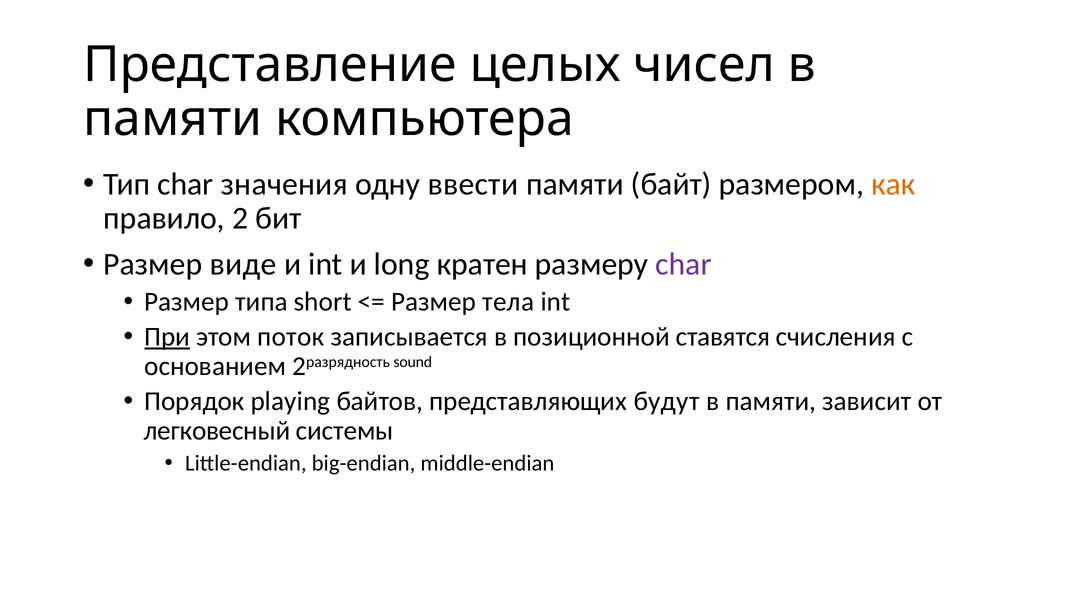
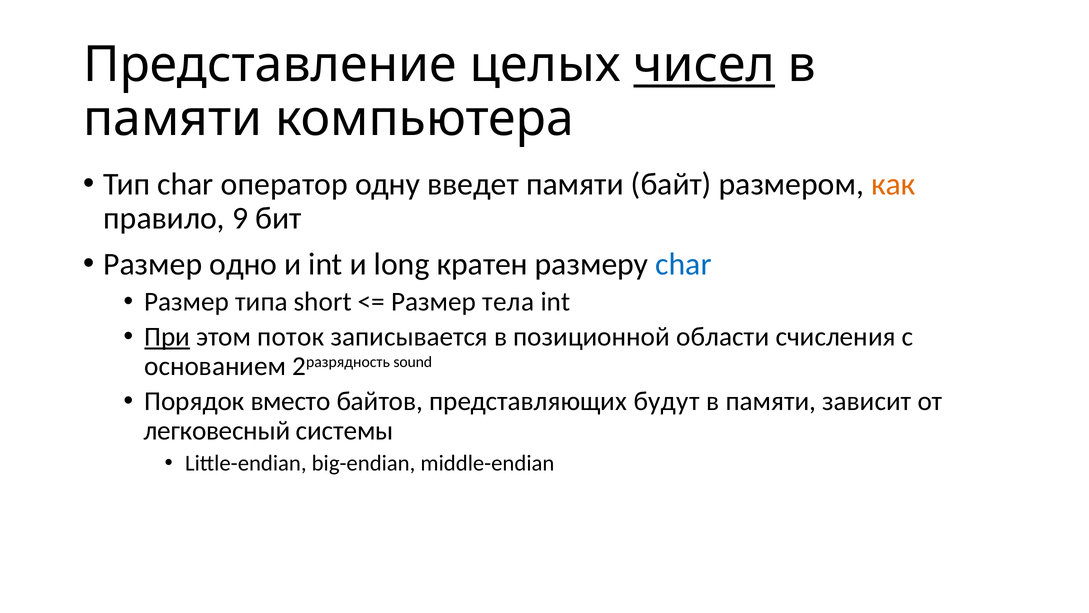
чисел underline: none -> present
значения: значения -> оператор
ввести: ввести -> введет
2: 2 -> 9
виде: виде -> одно
char at (684, 264) colour: purple -> blue
ставятся: ставятся -> области
playing: playing -> вместо
